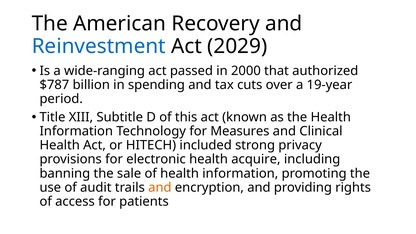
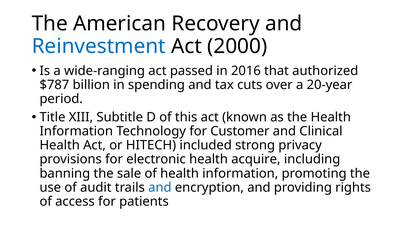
2029: 2029 -> 2000
2000: 2000 -> 2016
19-year: 19-year -> 20-year
Measures: Measures -> Customer
and at (160, 187) colour: orange -> blue
